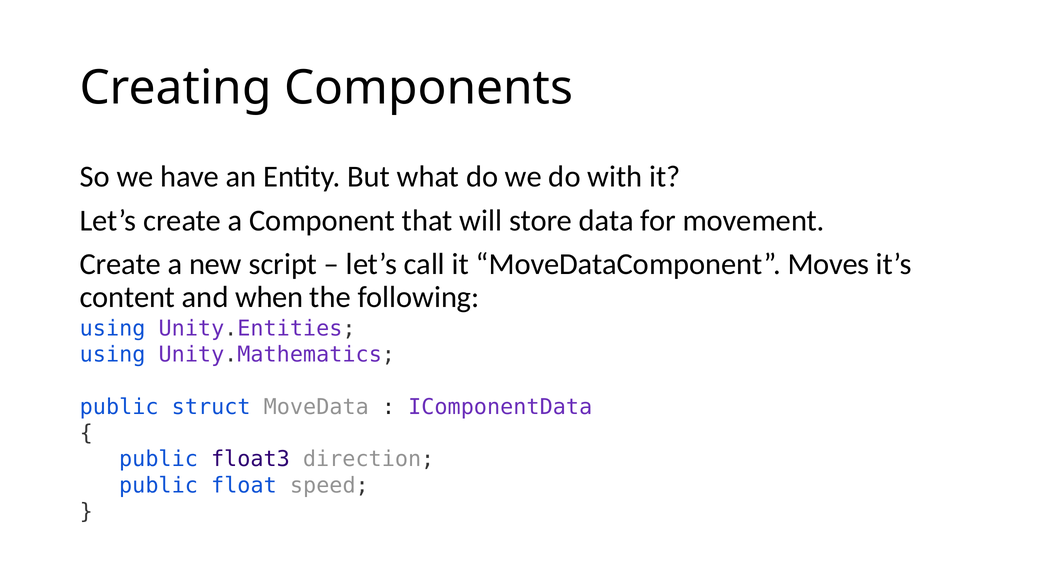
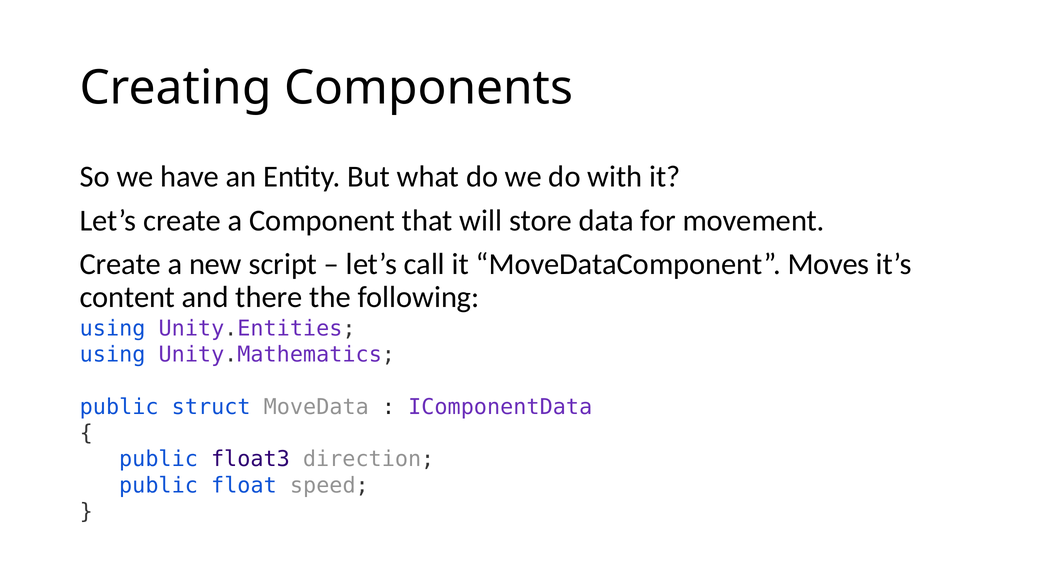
when: when -> there
